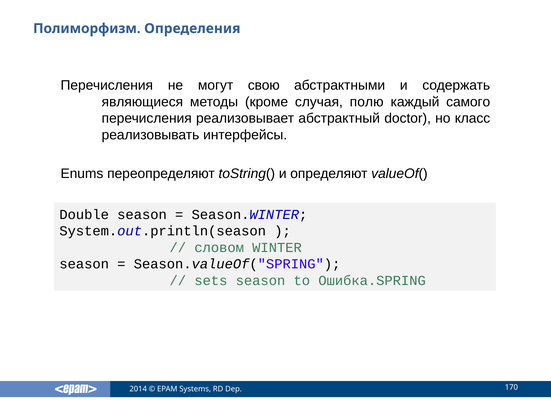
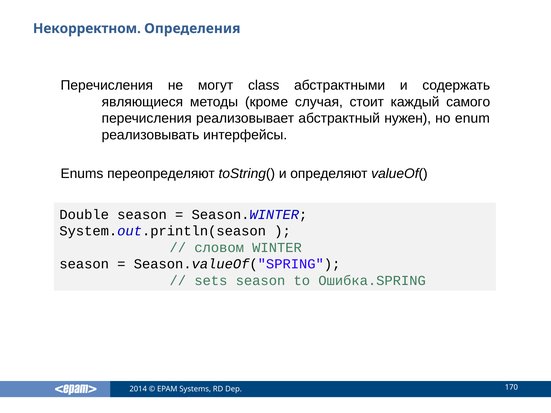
Полиморфизм: Полиморфизм -> Некорректном
свою: свою -> class
полю: полю -> стоит
doctor: doctor -> нужен
класс: класс -> enum
